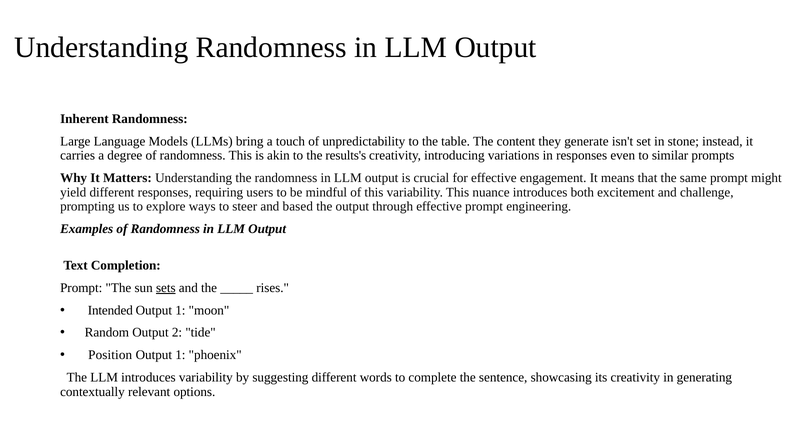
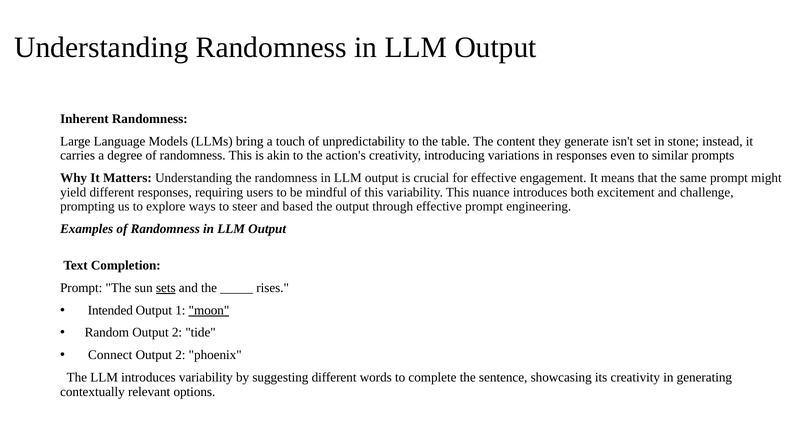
results's: results's -> action's
moon underline: none -> present
Position: Position -> Connect
1 at (180, 355): 1 -> 2
